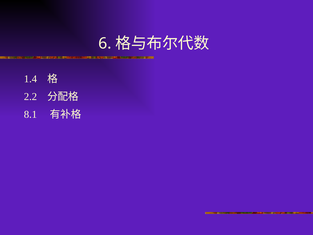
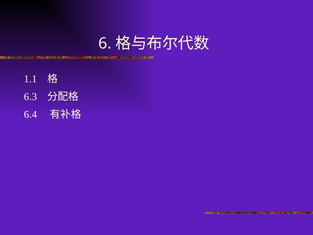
1.4: 1.4 -> 1.1
2.2: 2.2 -> 6.3
8.1: 8.1 -> 6.4
